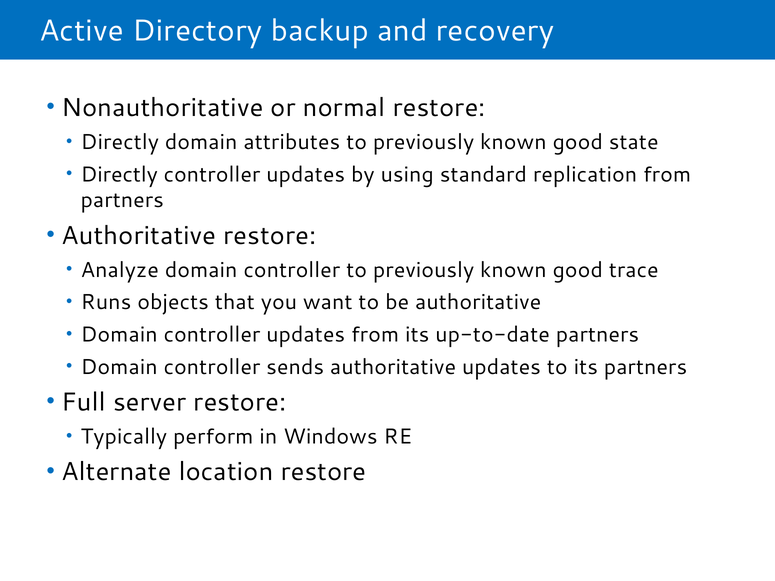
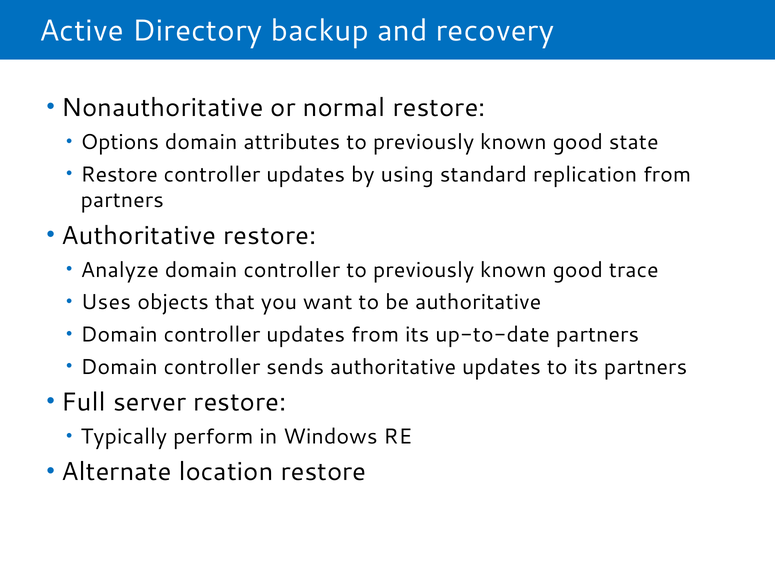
Directly at (120, 142): Directly -> Options
Directly at (119, 175): Directly -> Restore
Runs: Runs -> Uses
